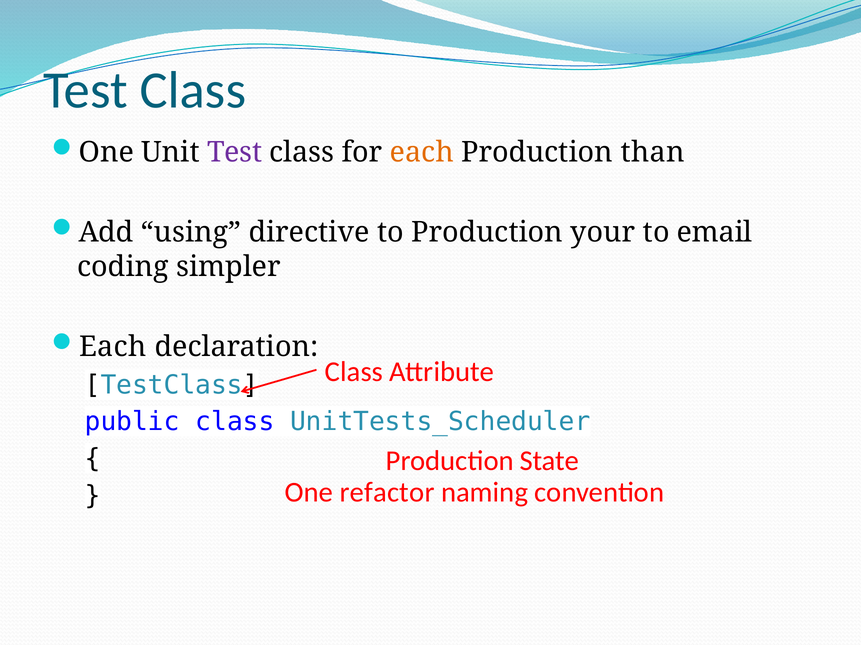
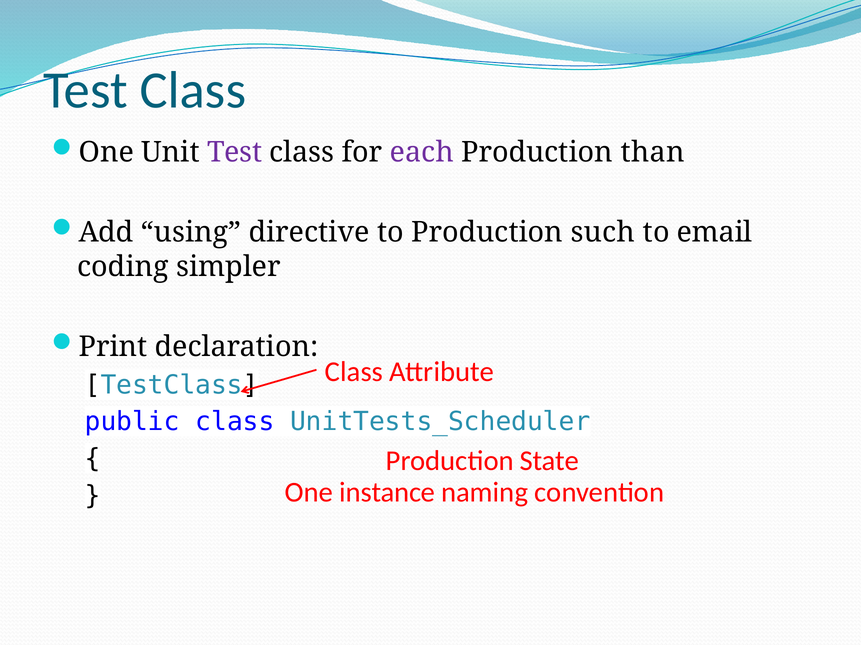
each at (422, 152) colour: orange -> purple
your: your -> such
Each at (113, 347): Each -> Print
refactor: refactor -> instance
